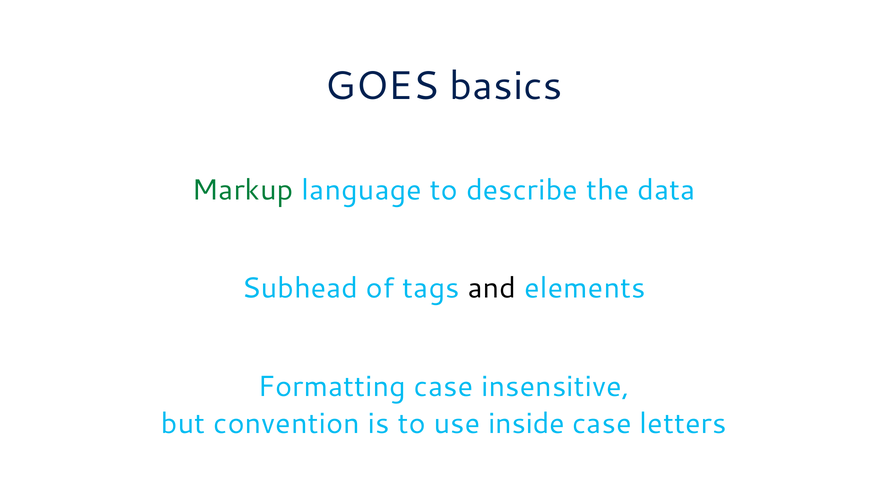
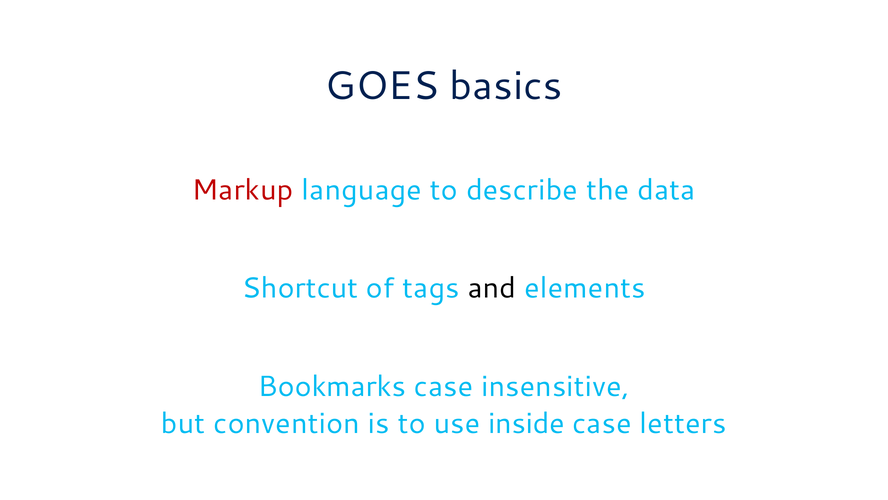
Markup colour: green -> red
Subhead: Subhead -> Shortcut
Formatting: Formatting -> Bookmarks
